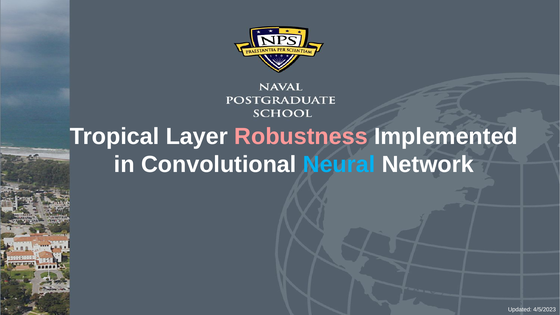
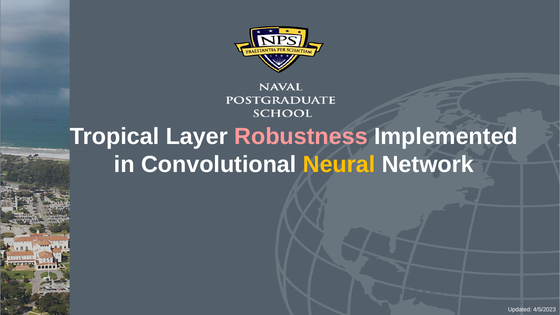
Neural colour: light blue -> yellow
